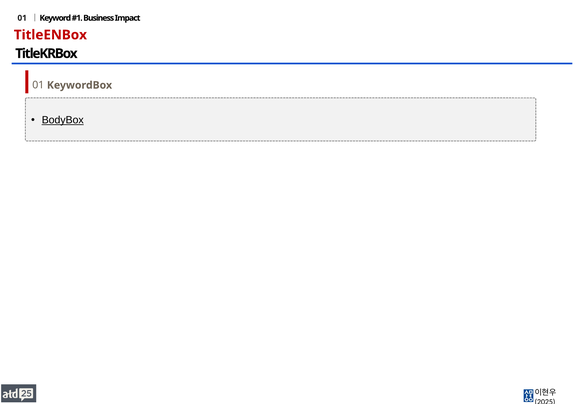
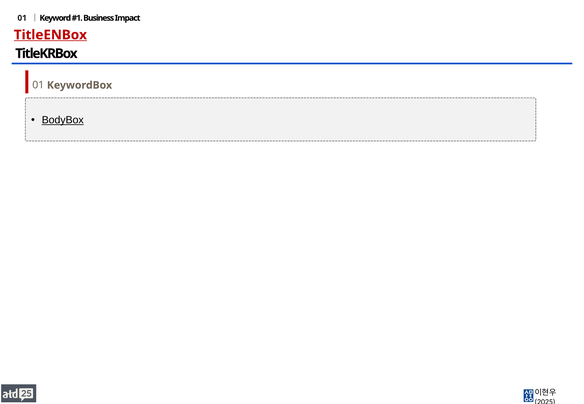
TitleENBox underline: none -> present
